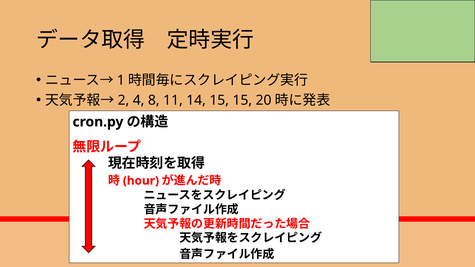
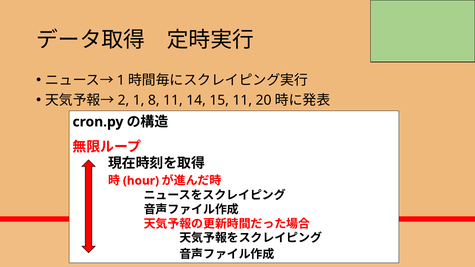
4 at (139, 100): 4 -> 1
15 15: 15 -> 11
